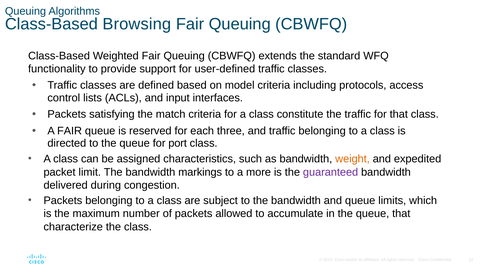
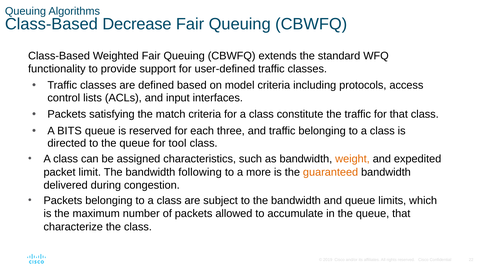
Browsing: Browsing -> Decrease
A FAIR: FAIR -> BITS
port: port -> tool
markings: markings -> following
guaranteed colour: purple -> orange
